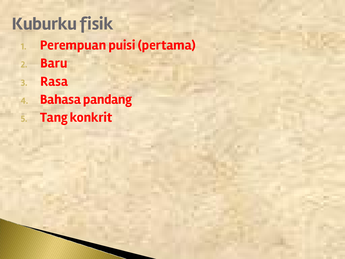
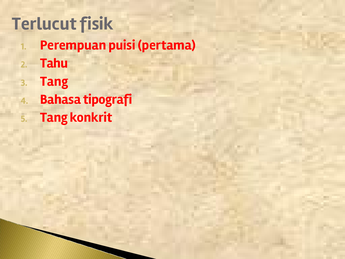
Kuburku: Kuburku -> Terlucut
Baru: Baru -> Tahu
Rasa at (54, 81): Rasa -> Tang
pandang: pandang -> tipografi
